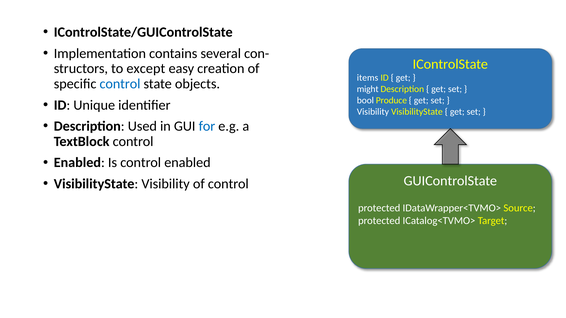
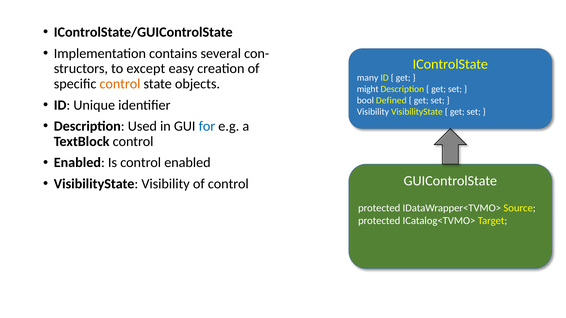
items: items -> many
control at (120, 84) colour: blue -> orange
Produce: Produce -> Defined
